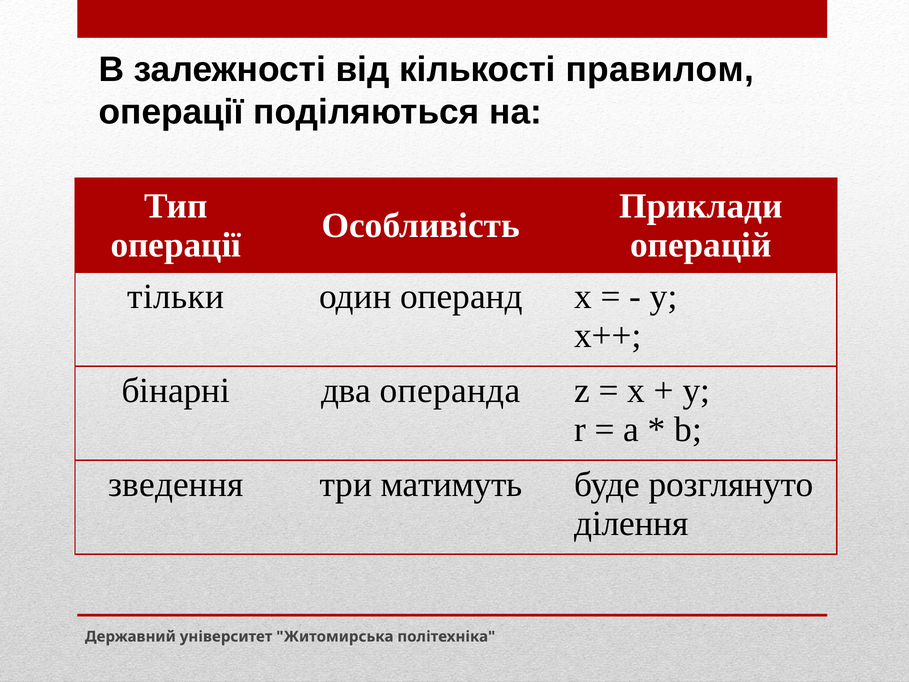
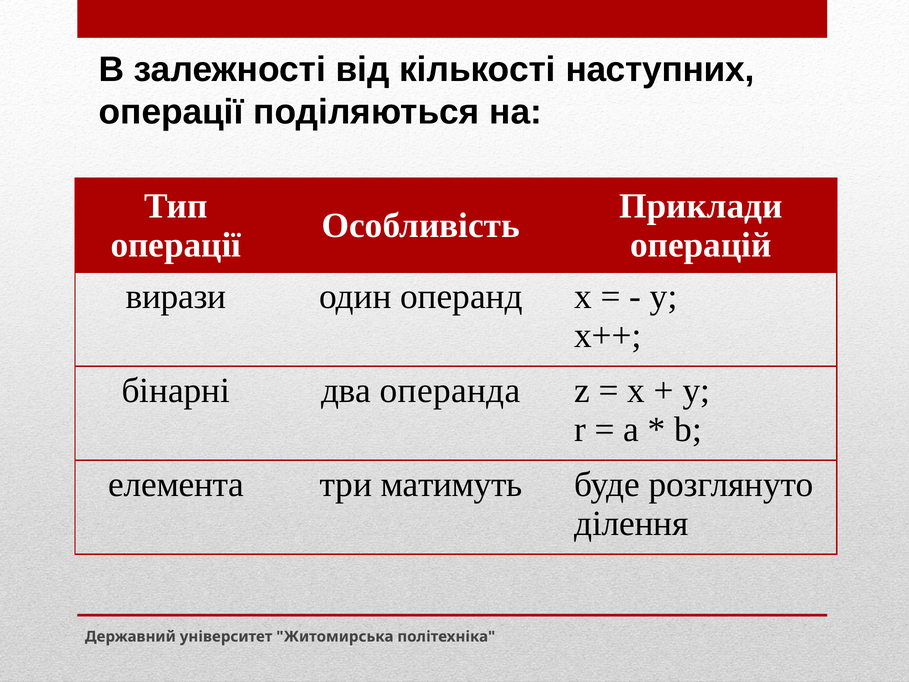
правилом: правилом -> наступних
тільки: тільки -> вирази
зведення: зведення -> елемента
